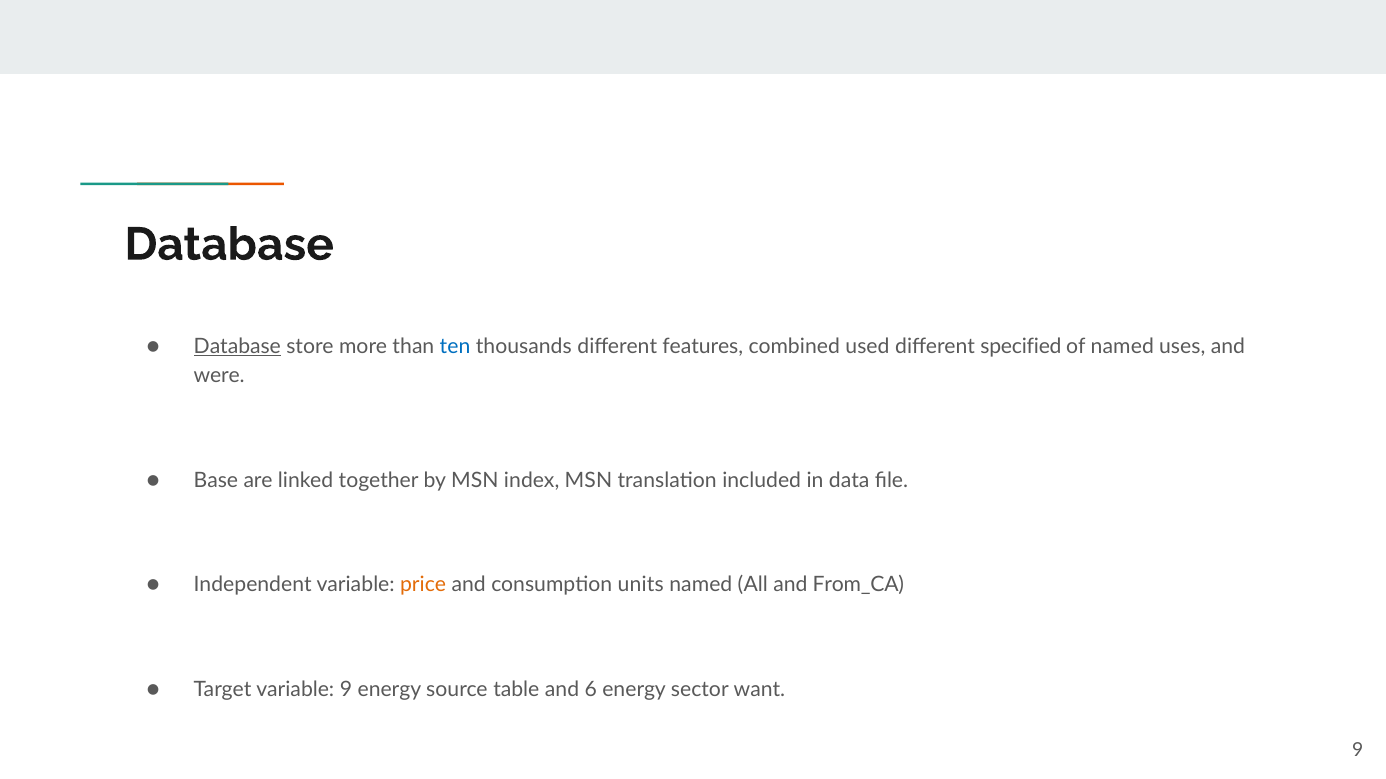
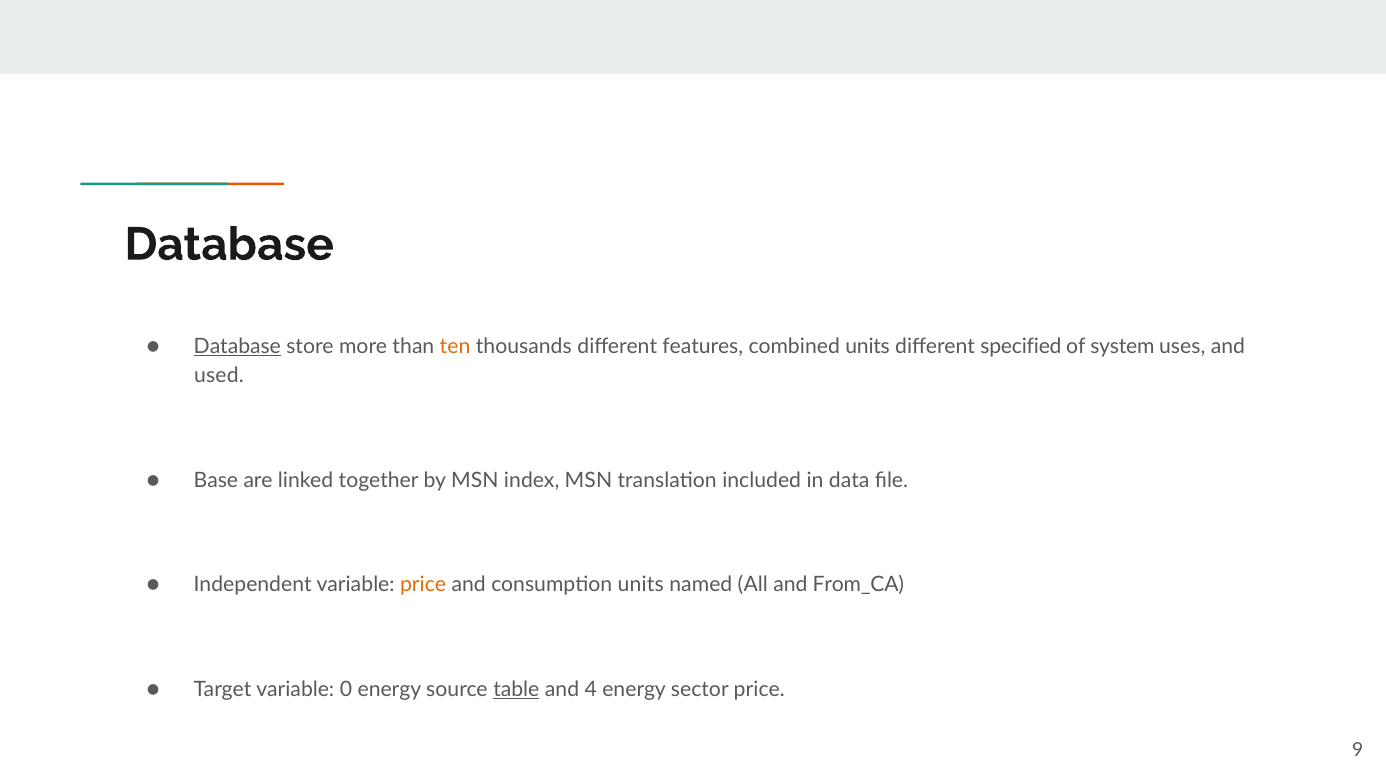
ten colour: blue -> orange
combined used: used -> units
of named: named -> system
were: were -> used
variable 9: 9 -> 0
table underline: none -> present
6: 6 -> 4
sector want: want -> price
